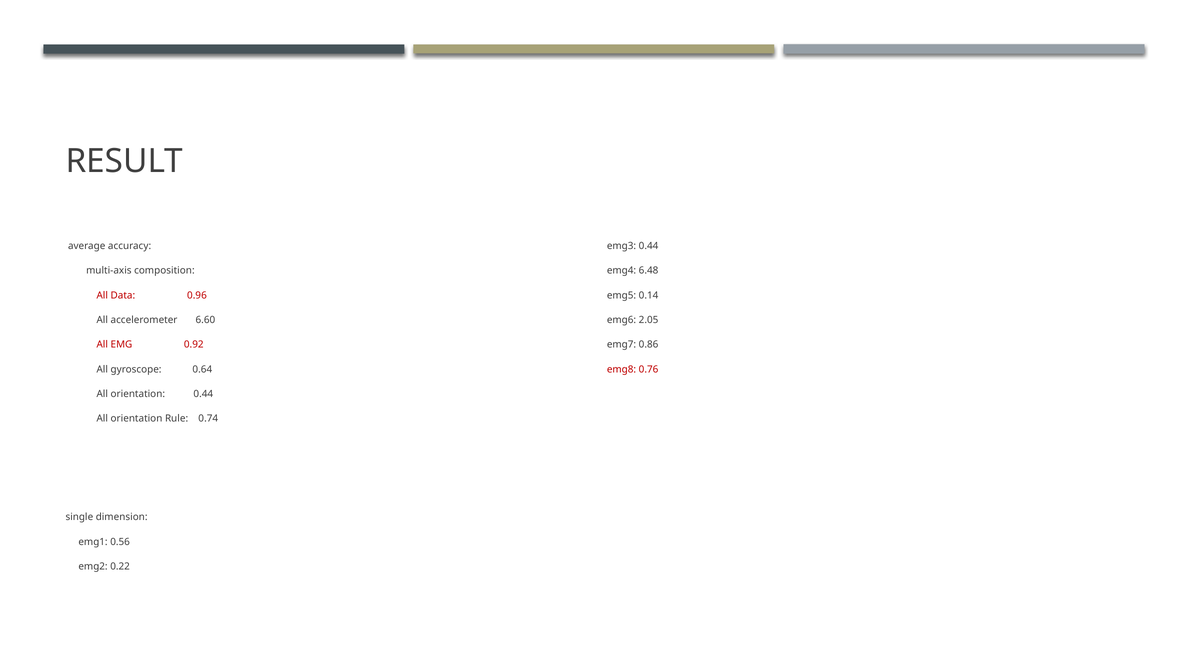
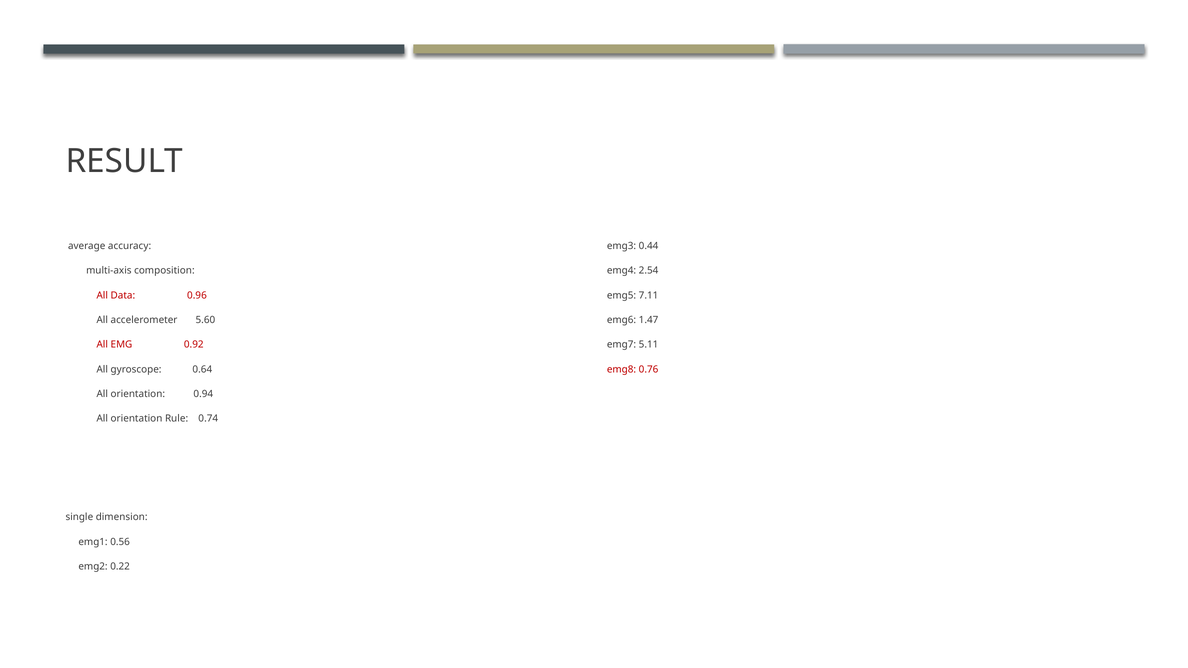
6.48: 6.48 -> 2.54
0.14: 0.14 -> 7.11
6.60: 6.60 -> 5.60
2.05: 2.05 -> 1.47
0.86: 0.86 -> 5.11
orientation 0.44: 0.44 -> 0.94
